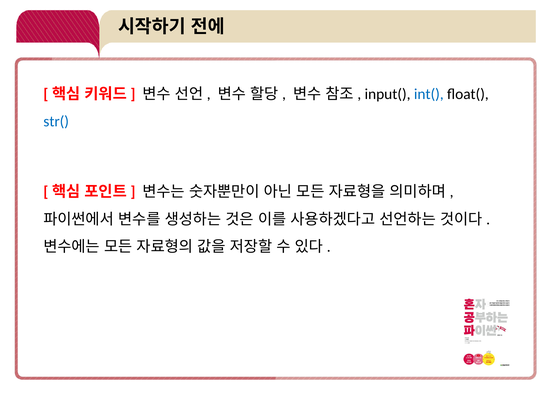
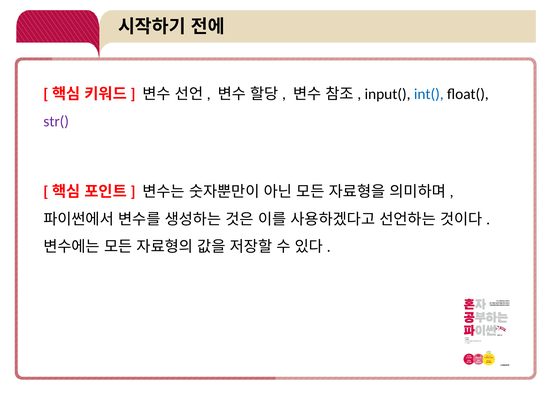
str( colour: blue -> purple
